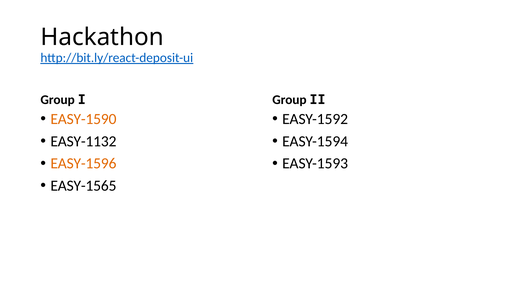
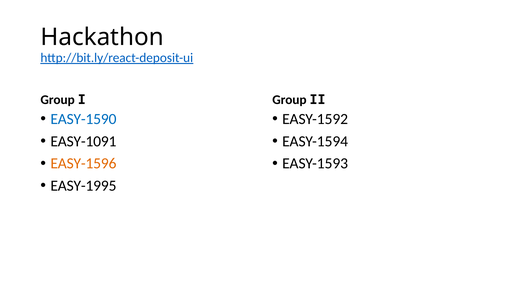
EASY-1590 colour: orange -> blue
EASY-1132: EASY-1132 -> EASY-1091
EASY-1565: EASY-1565 -> EASY-1995
